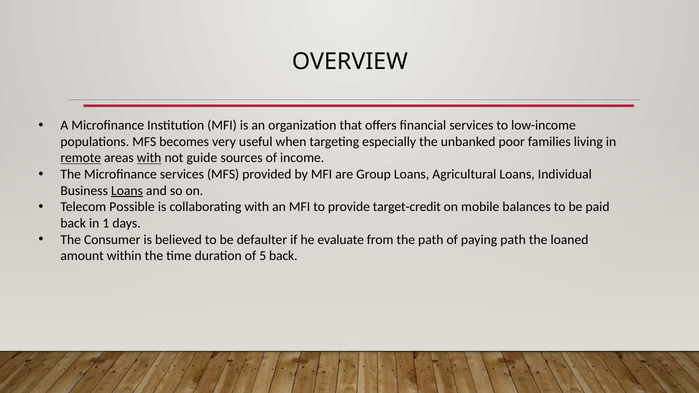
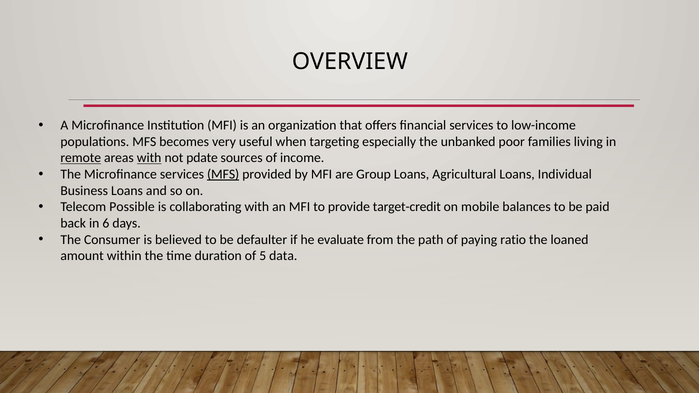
guide: guide -> pdate
MFS at (223, 174) underline: none -> present
Loans at (127, 191) underline: present -> none
1: 1 -> 6
paying path: path -> ratio
5 back: back -> data
